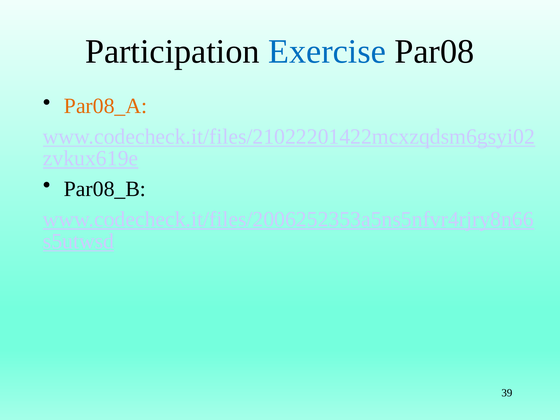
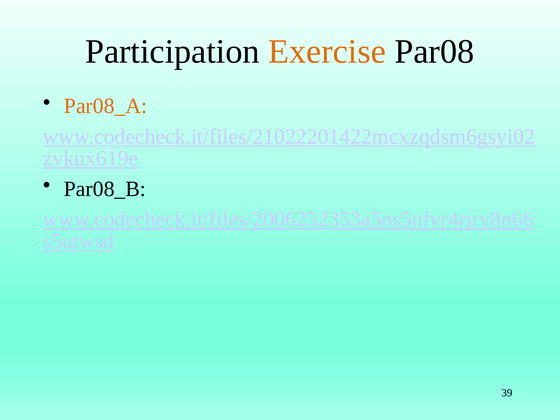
Exercise colour: blue -> orange
